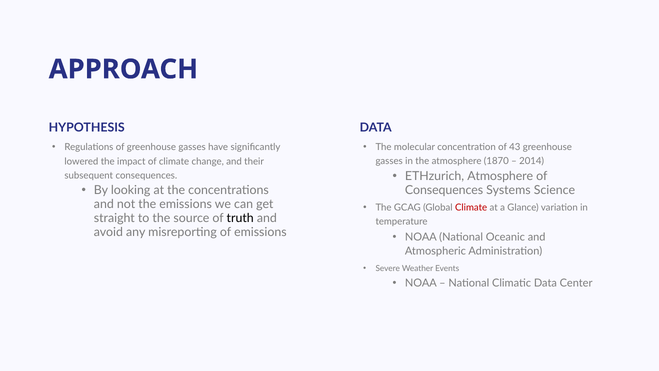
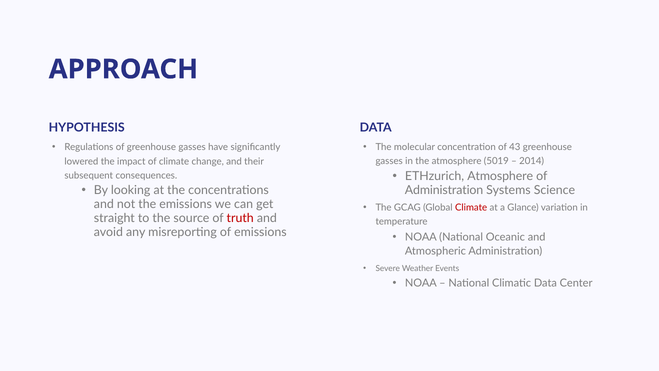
1870: 1870 -> 5019
Consequences at (444, 190): Consequences -> Administration
truth colour: black -> red
